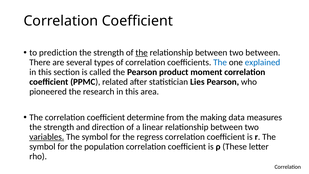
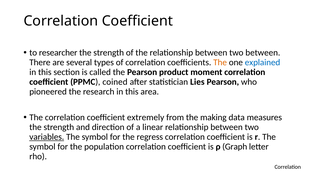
prediction: prediction -> researcher
the at (142, 53) underline: present -> none
The at (220, 62) colour: blue -> orange
related: related -> coined
determine: determine -> extremely
These: These -> Graph
